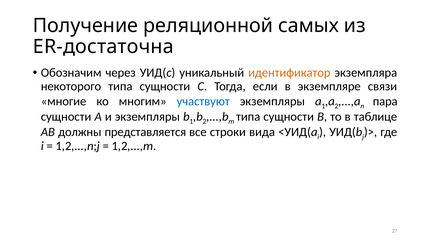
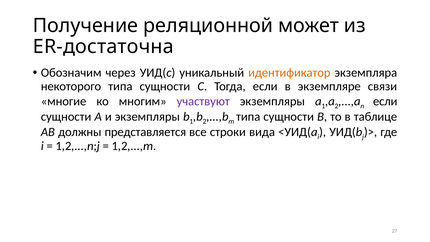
самых: самых -> может
участвуют colour: blue -> purple
пара at (385, 101): пара -> если
